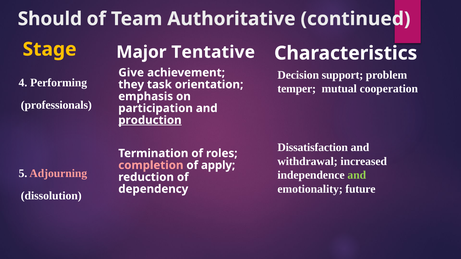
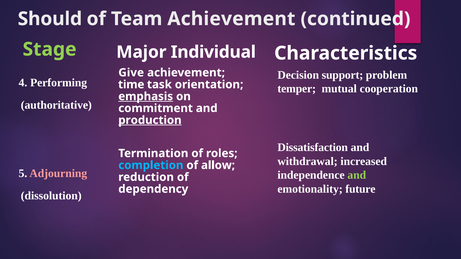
Team Authoritative: Authoritative -> Achievement
Stage colour: yellow -> light green
Tentative: Tentative -> Individual
they: they -> time
emphasis underline: none -> present
professionals: professionals -> authoritative
participation: participation -> commitment
completion colour: pink -> light blue
apply: apply -> allow
